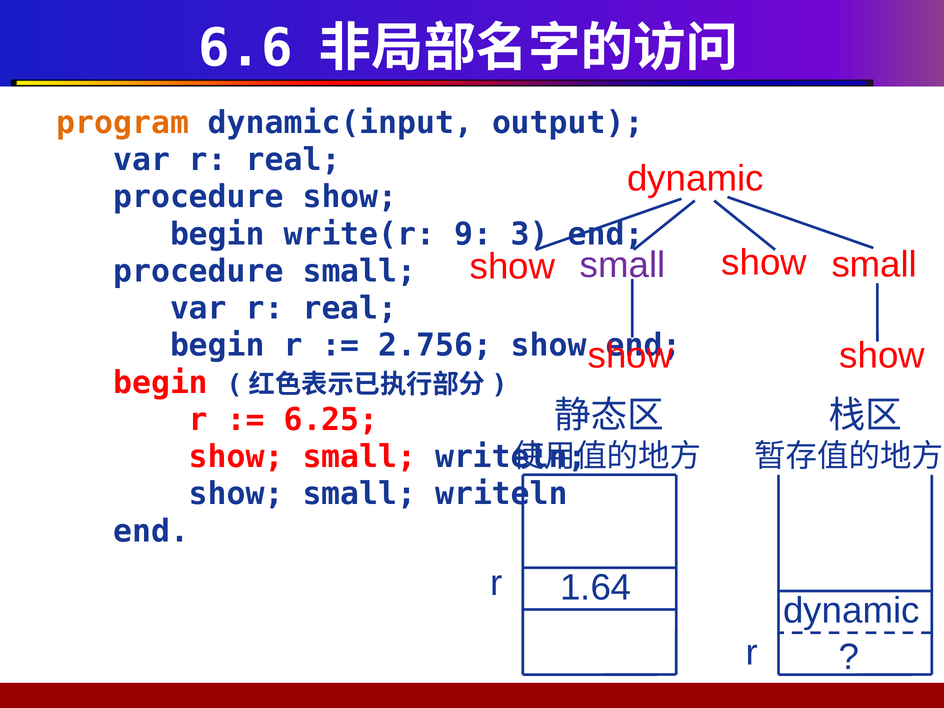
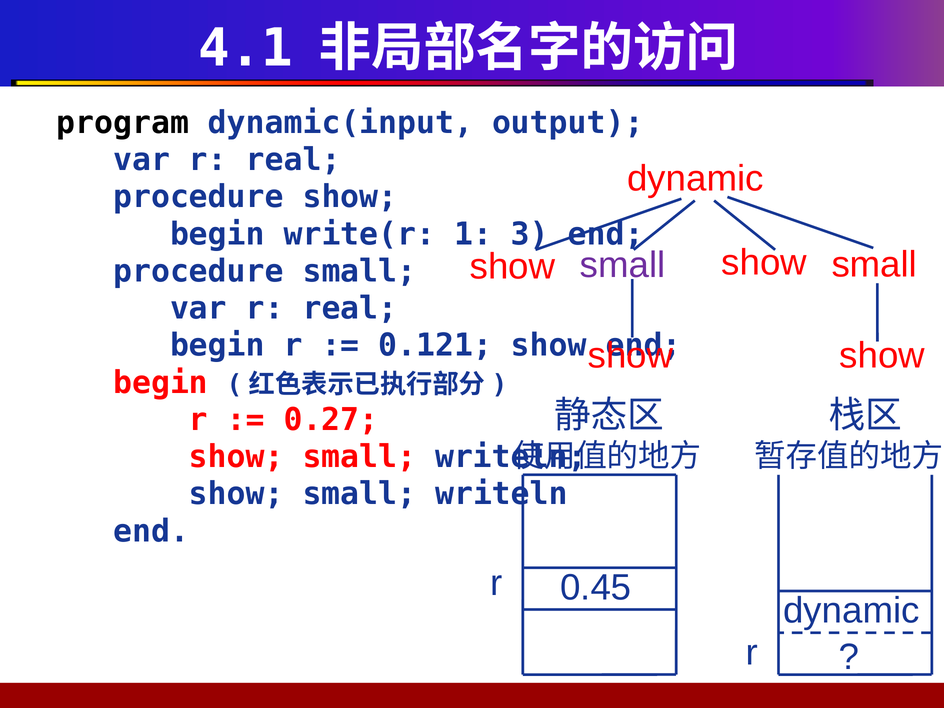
6.6: 6.6 -> 4.1
program colour: orange -> black
9: 9 -> 1
2.756: 2.756 -> 0.121
6.25: 6.25 -> 0.27
1.64: 1.64 -> 0.45
